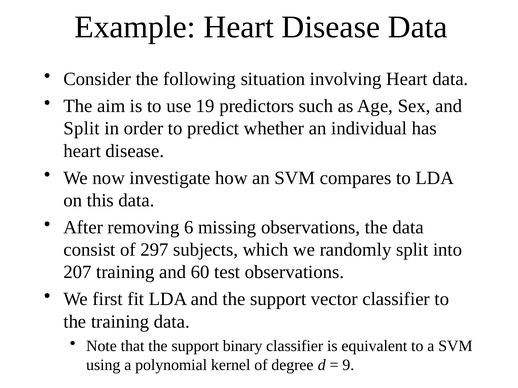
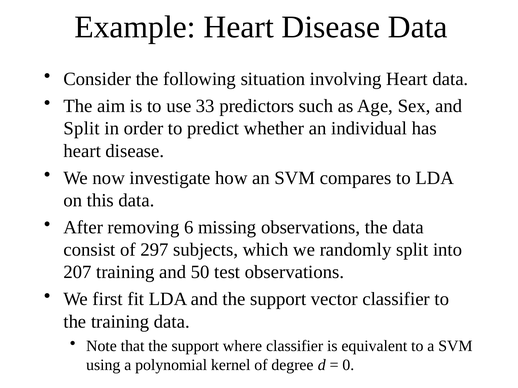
19: 19 -> 33
60: 60 -> 50
binary: binary -> where
9: 9 -> 0
